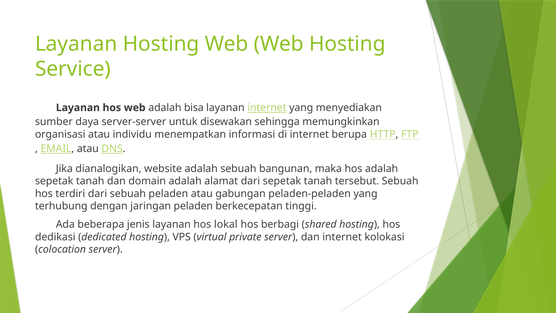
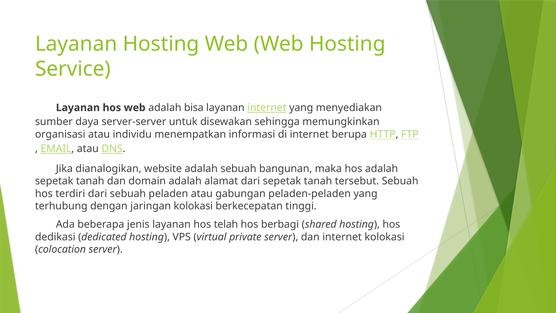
jaringan peladen: peladen -> kolokasi
lokal: lokal -> telah
